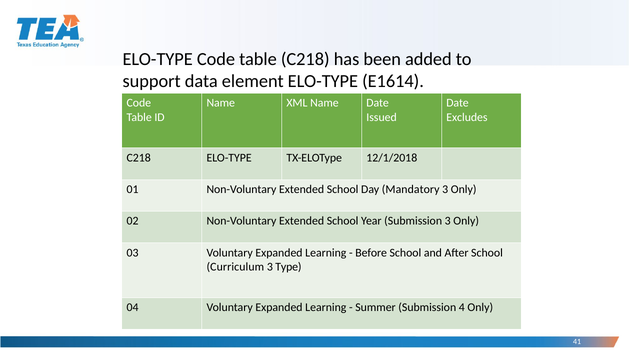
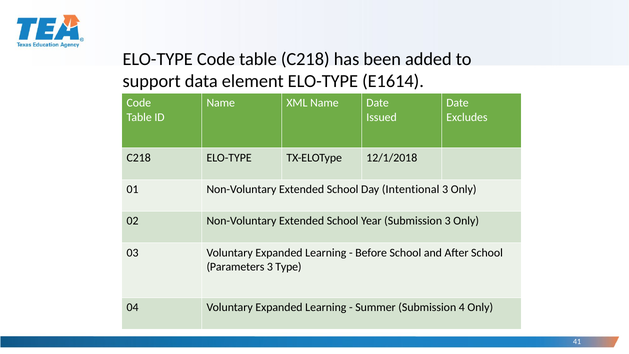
Mandatory: Mandatory -> Intentional
Curriculum: Curriculum -> Parameters
